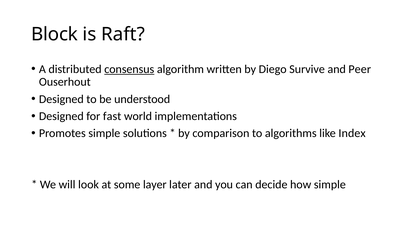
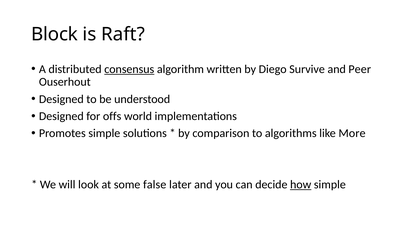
fast: fast -> offs
Index: Index -> More
layer: layer -> false
how underline: none -> present
